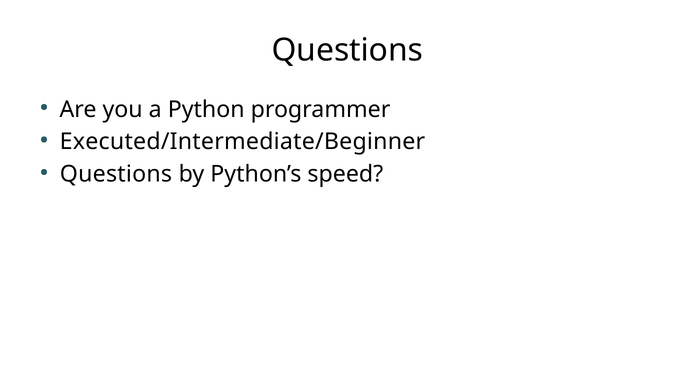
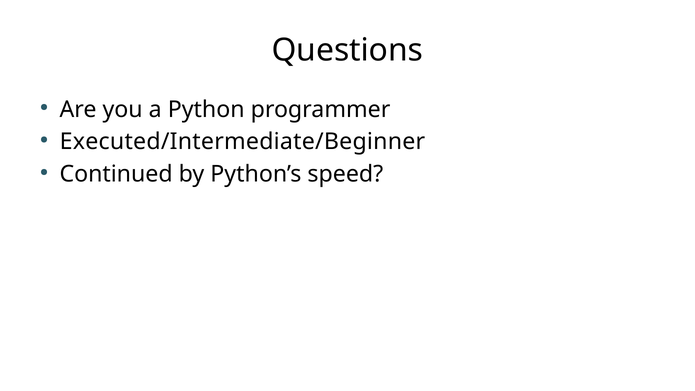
Questions at (116, 174): Questions -> Continued
